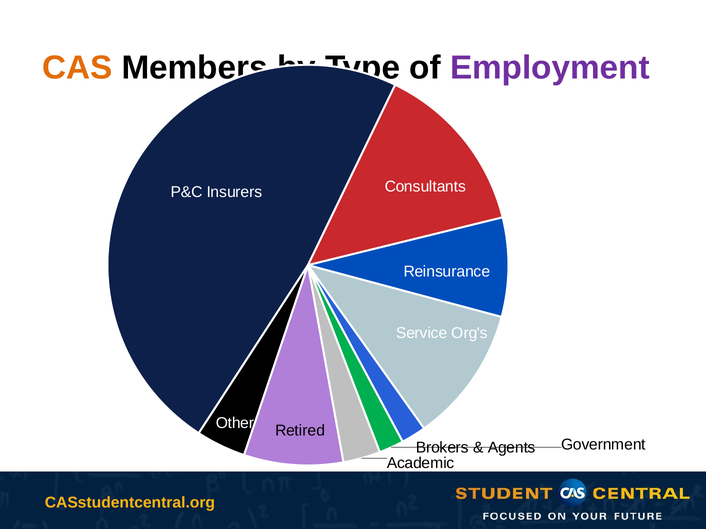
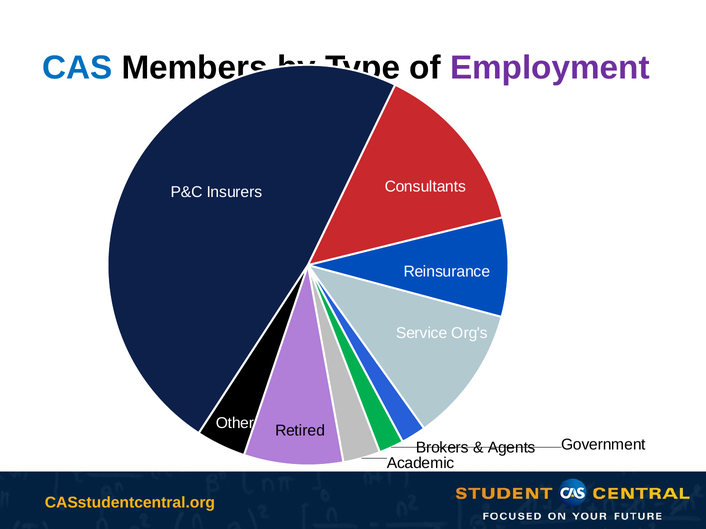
CAS colour: orange -> blue
